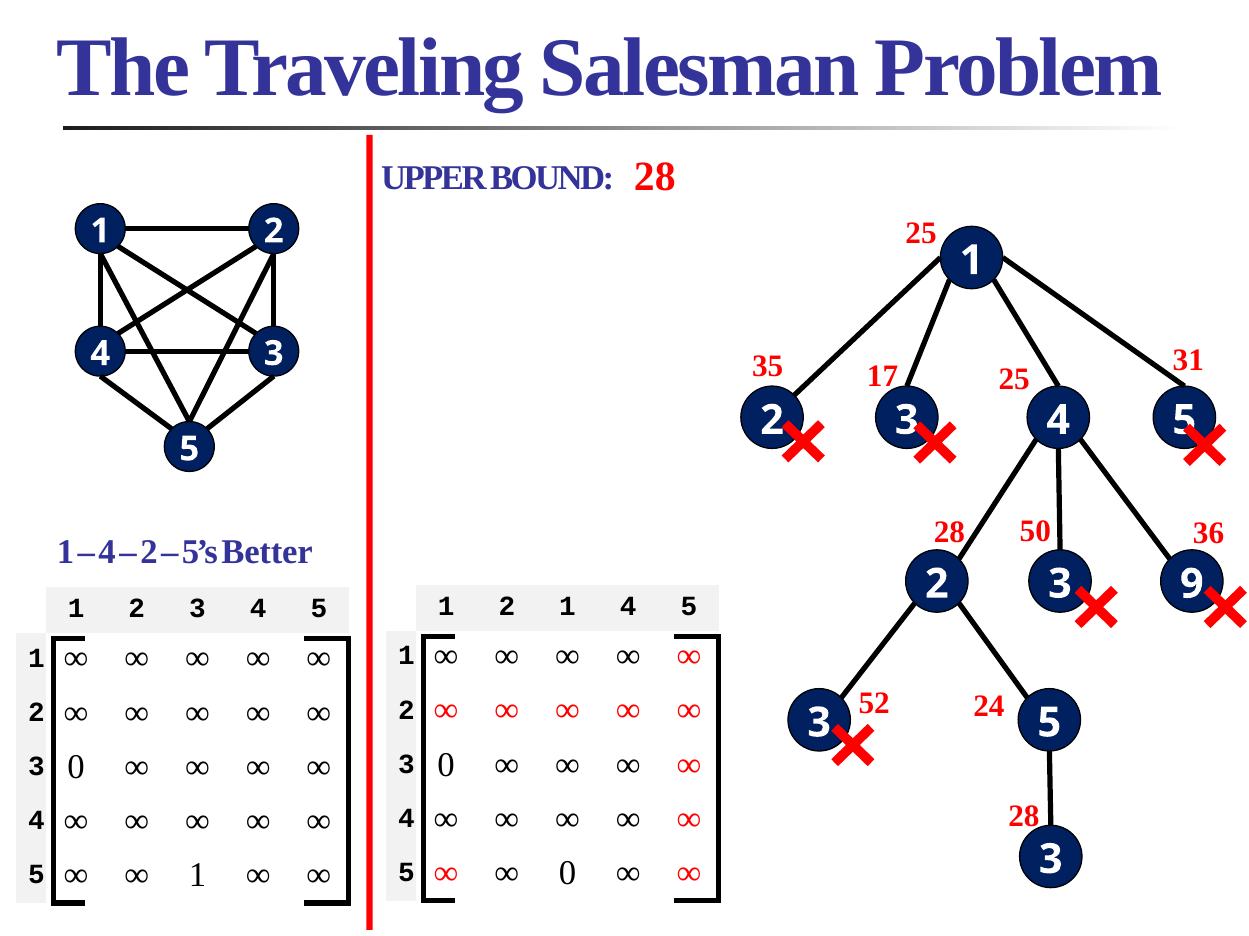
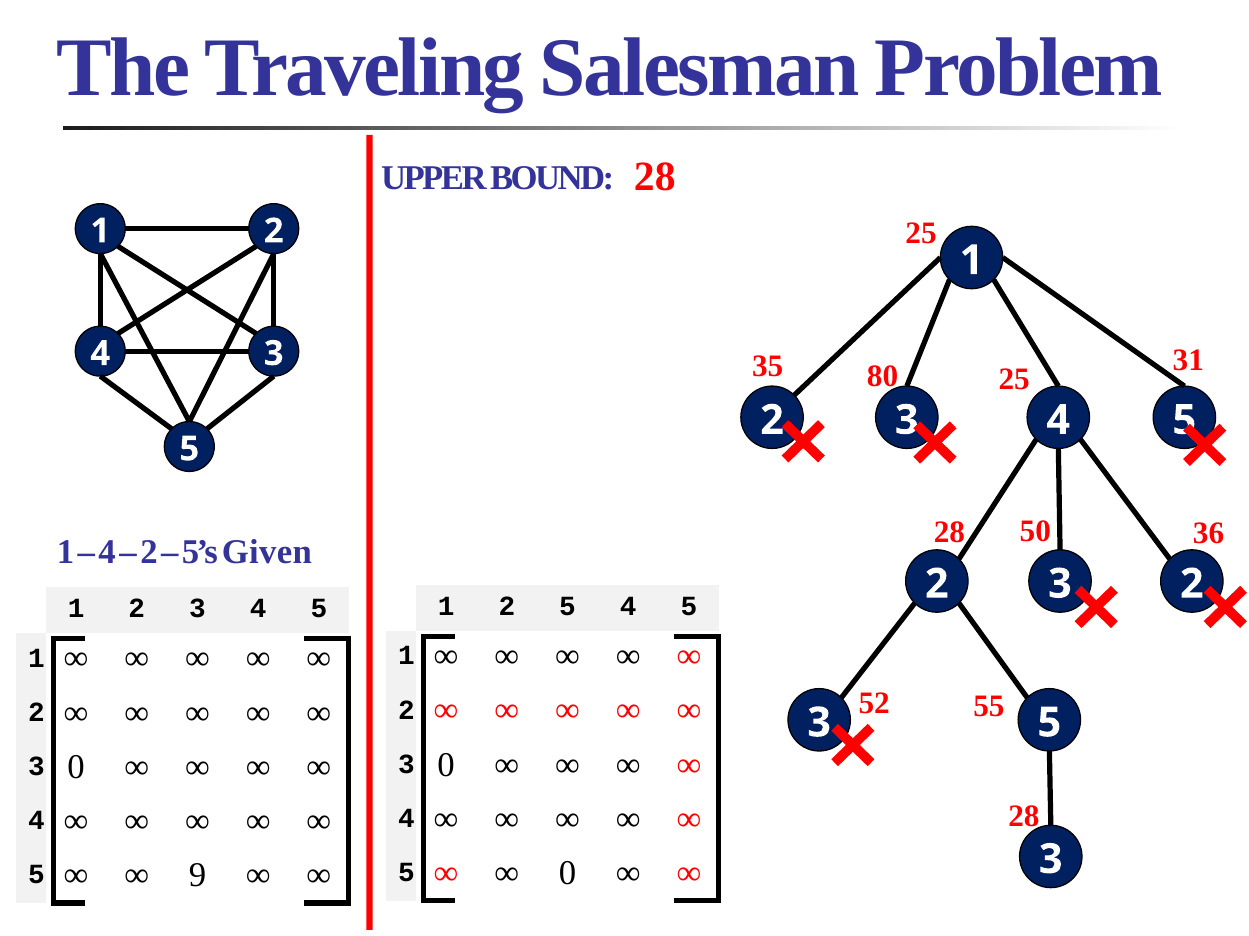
17: 17 -> 80
Better: Better -> Given
3 9: 9 -> 2
2 1: 1 -> 5
24: 24 -> 55
1 at (197, 876): 1 -> 9
